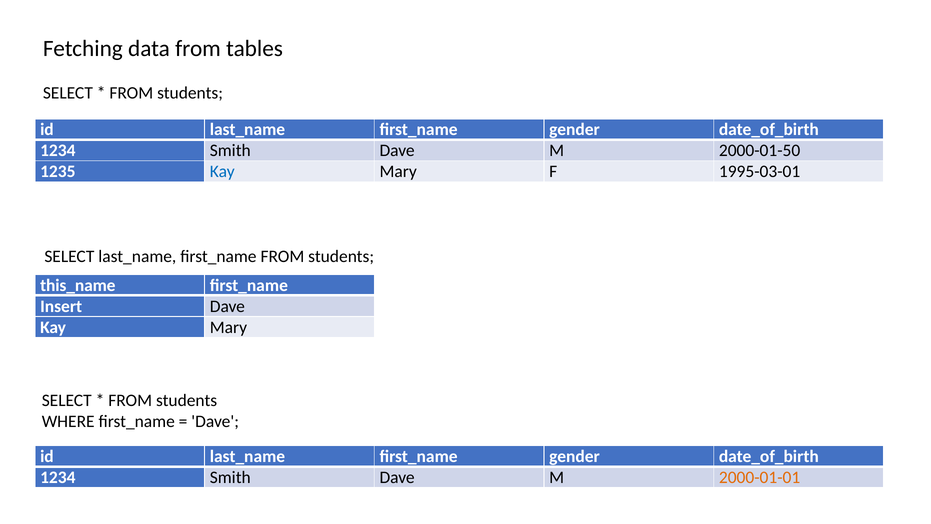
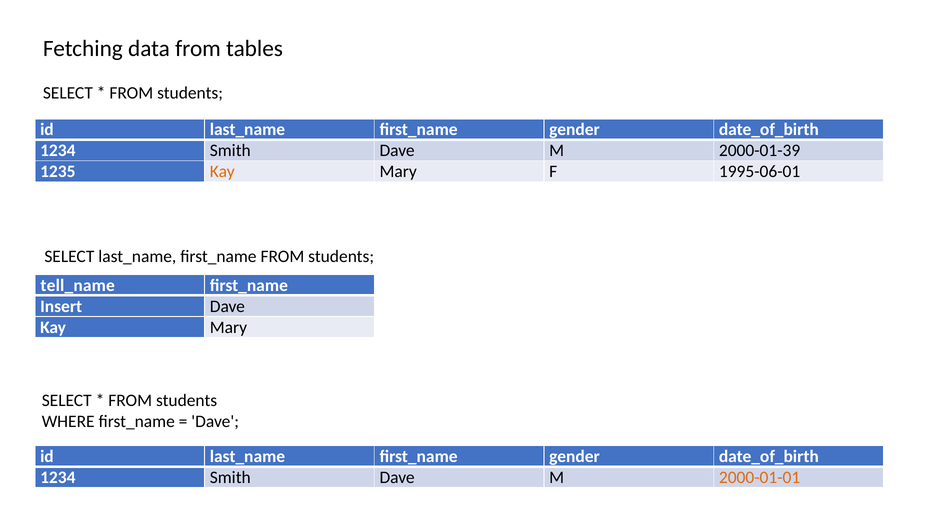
2000-01-50: 2000-01-50 -> 2000-01-39
Kay at (222, 172) colour: blue -> orange
1995-03-01: 1995-03-01 -> 1995-06-01
this_name: this_name -> tell_name
